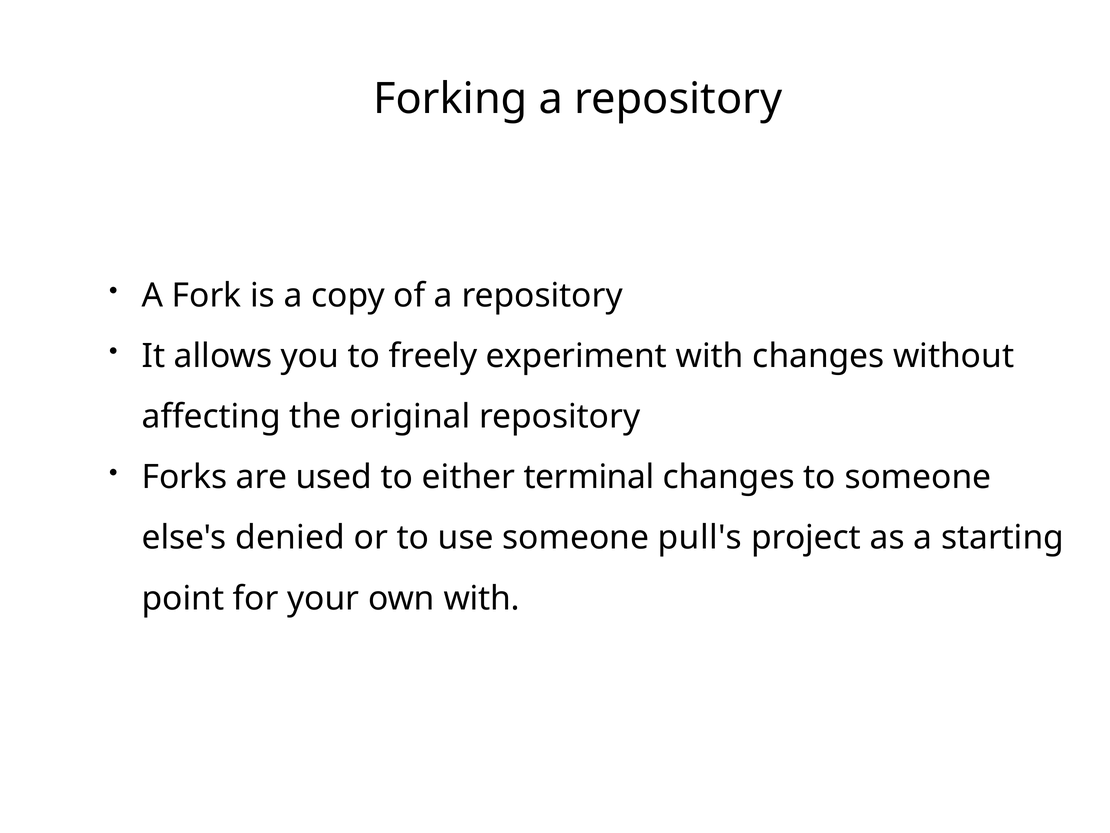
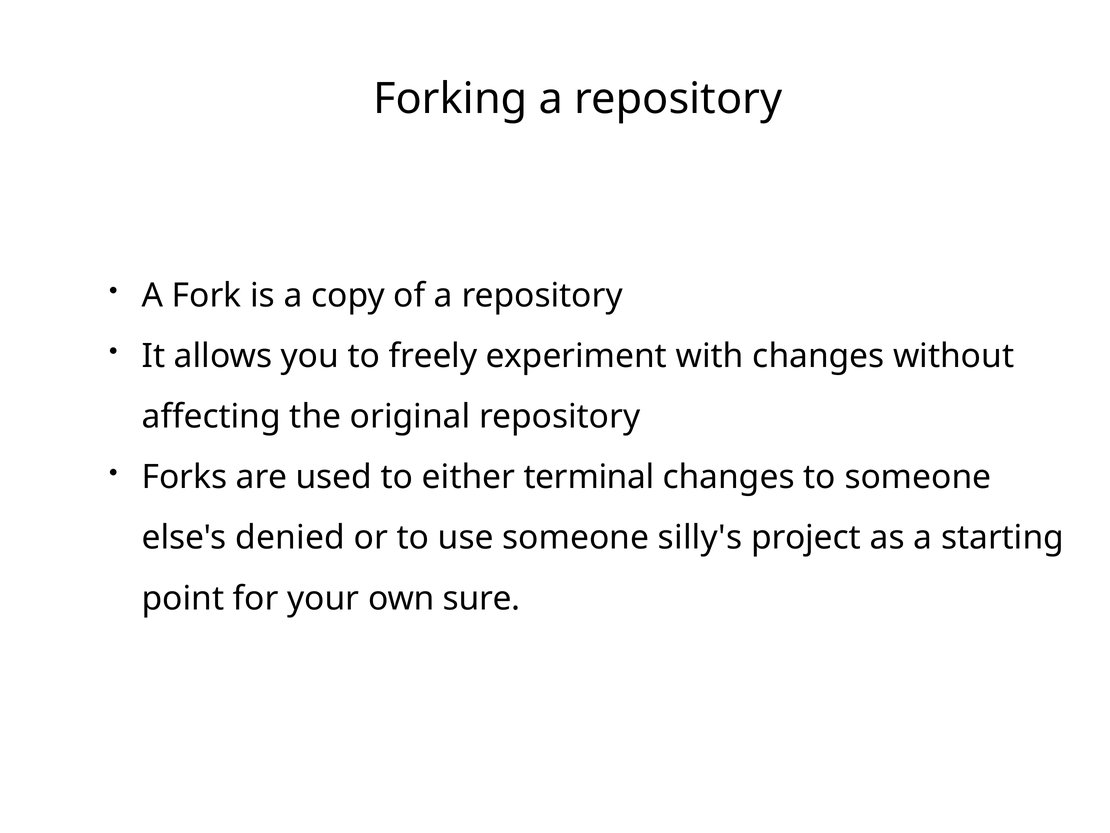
pull's: pull's -> silly's
own with: with -> sure
